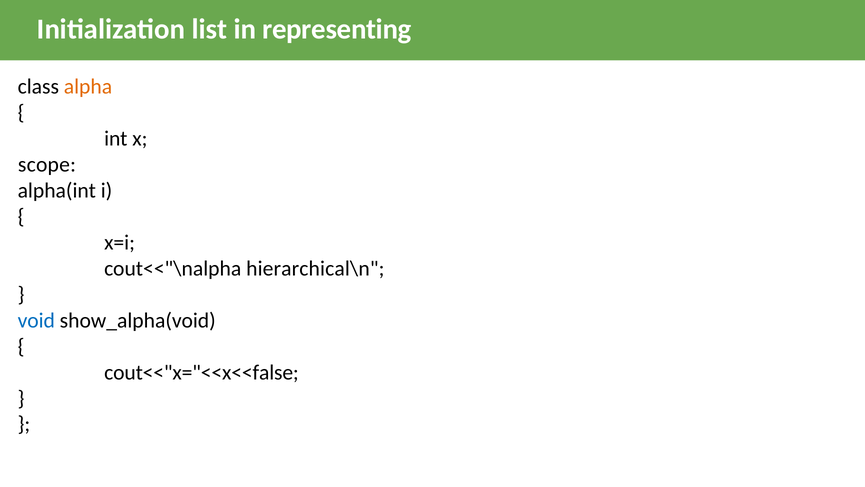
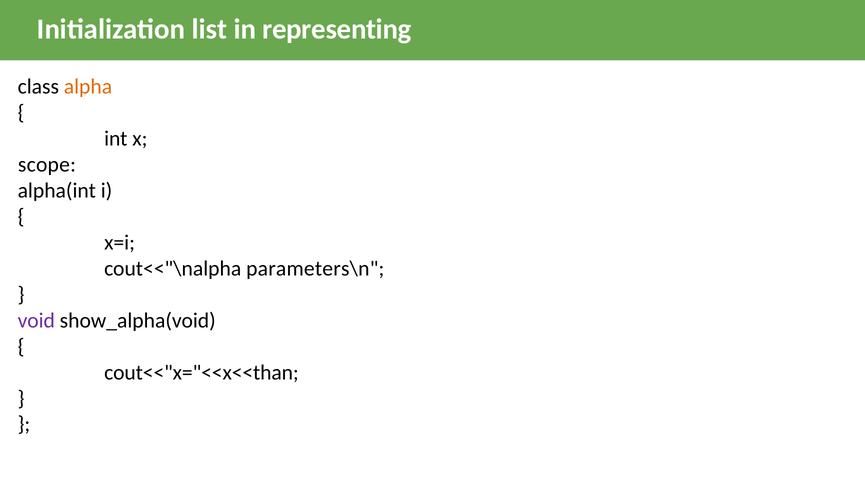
hierarchical\n: hierarchical\n -> parameters\n
void colour: blue -> purple
cout<<"x="<<x<<false: cout<<"x="<<x<<false -> cout<<"x="<<x<<than
